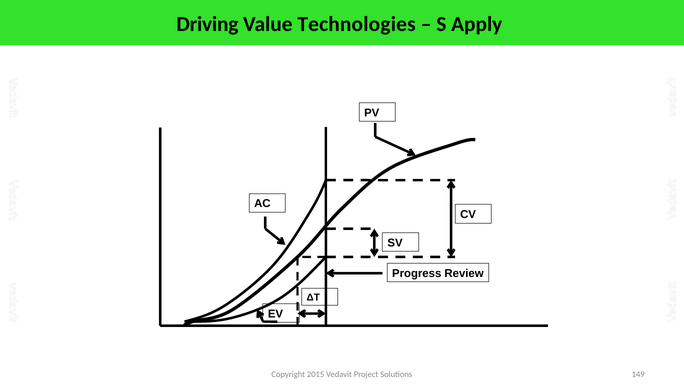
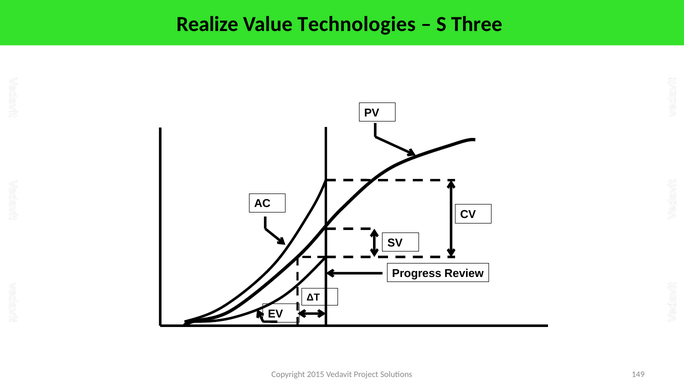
Driving: Driving -> Realize
Apply: Apply -> Three
